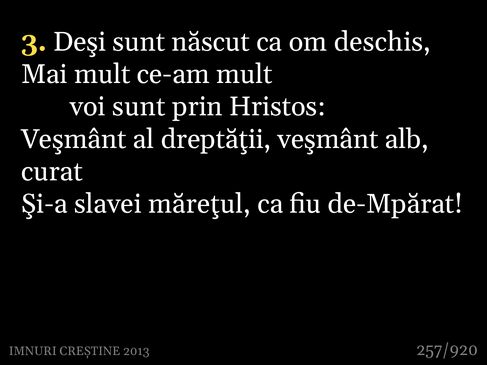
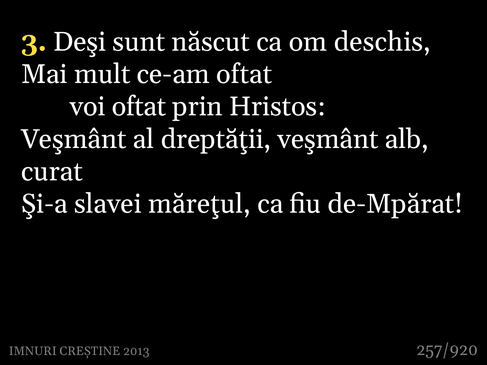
ce-am mult: mult -> oftat
voi sunt: sunt -> oftat
